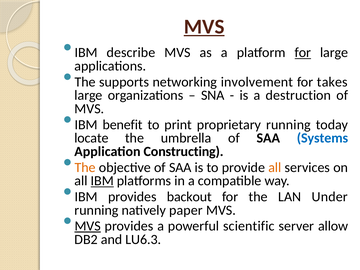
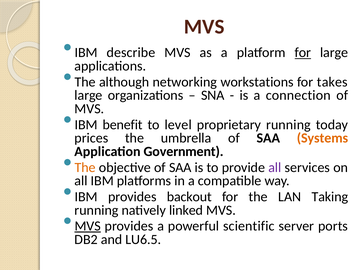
MVS at (204, 27) underline: present -> none
supports: supports -> although
involvement: involvement -> workstations
destruction: destruction -> connection
print: print -> level
locate: locate -> prices
Systems colour: blue -> orange
Constructing: Constructing -> Government
all at (275, 167) colour: orange -> purple
IBM at (102, 181) underline: present -> none
Under: Under -> Taking
paper: paper -> linked
allow: allow -> ports
LU6.3: LU6.3 -> LU6.5
